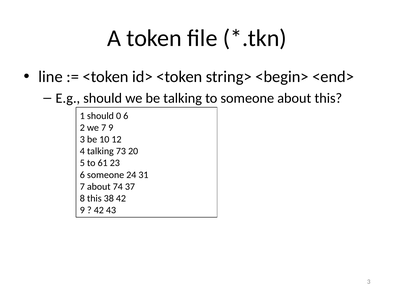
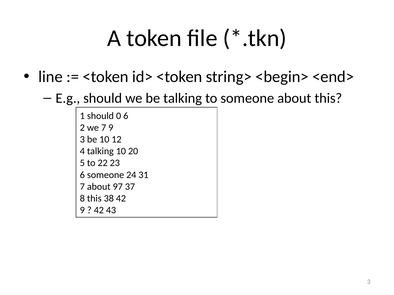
talking 73: 73 -> 10
61: 61 -> 22
74: 74 -> 97
